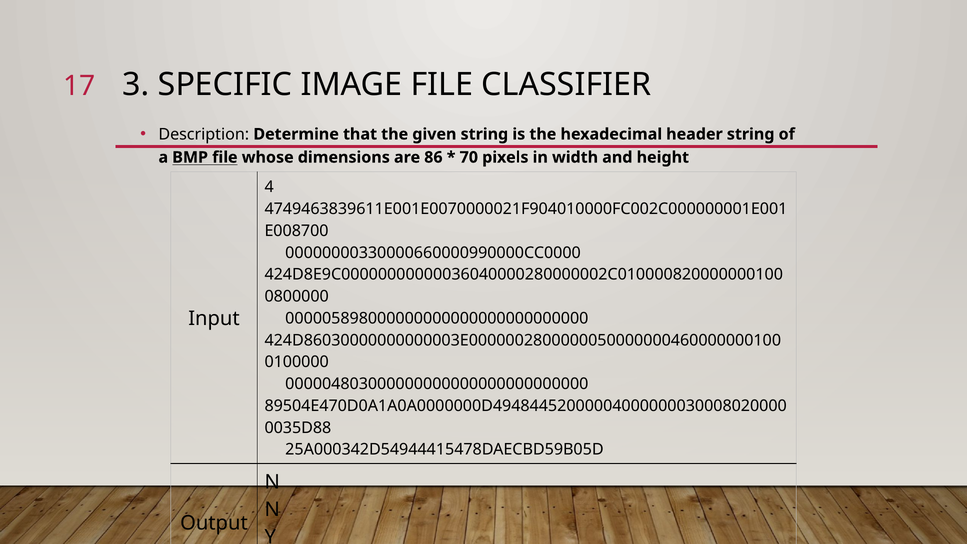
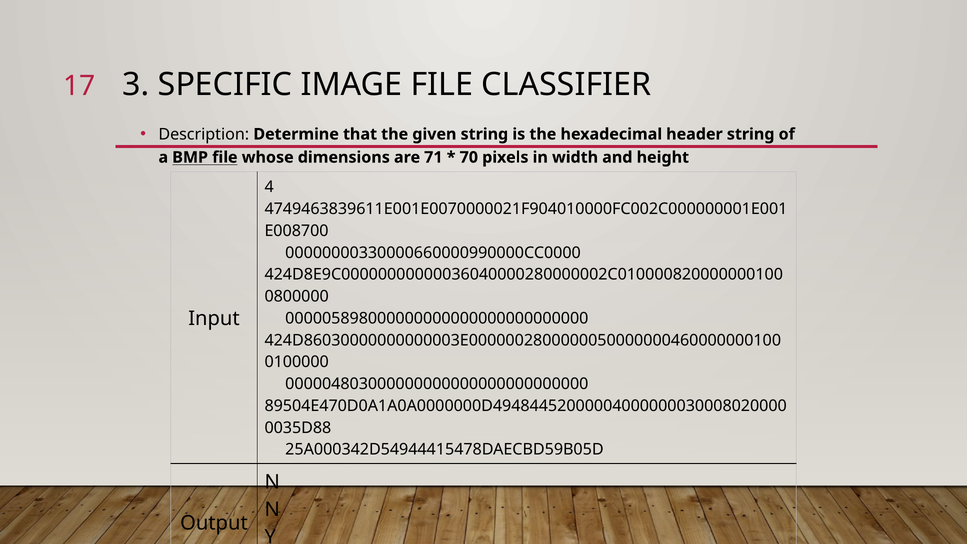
86: 86 -> 71
